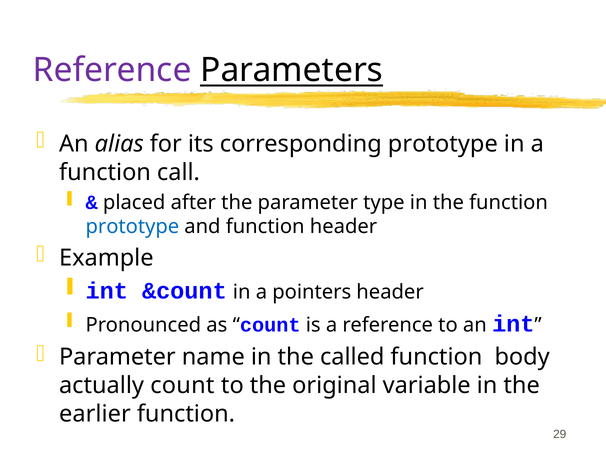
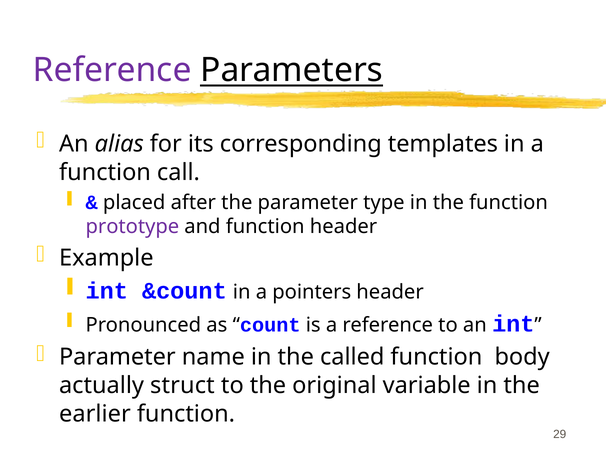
corresponding prototype: prototype -> templates
prototype at (132, 226) colour: blue -> purple
actually count: count -> struct
